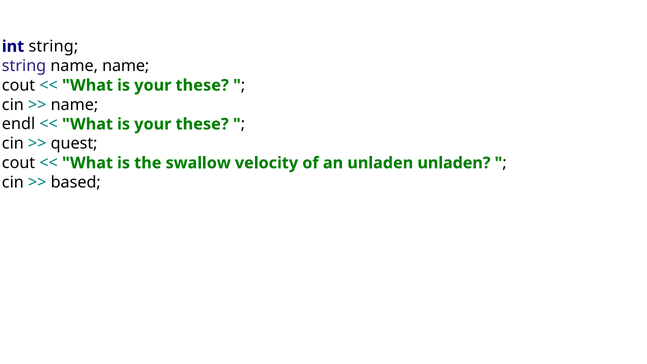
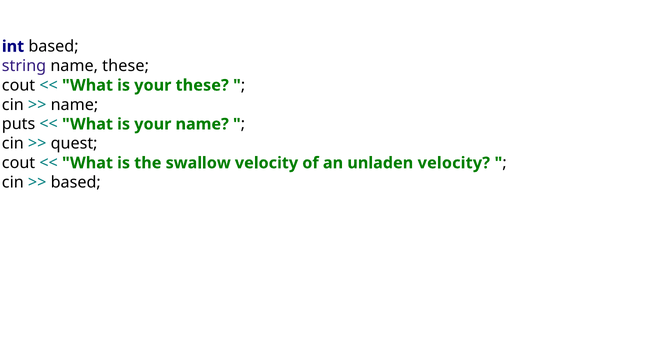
int string: string -> based
name name: name -> these
endl: endl -> puts
these at (202, 124): these -> name
unladen unladen: unladen -> velocity
